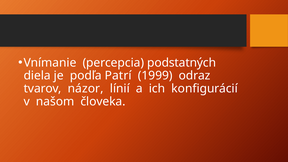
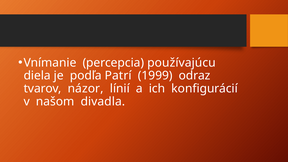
podstatných: podstatných -> používajúcu
človeka: človeka -> divadla
